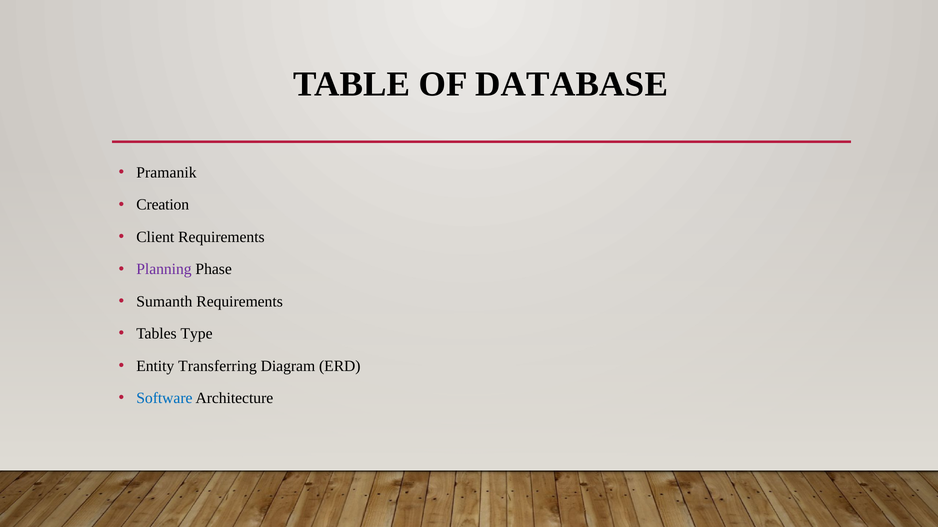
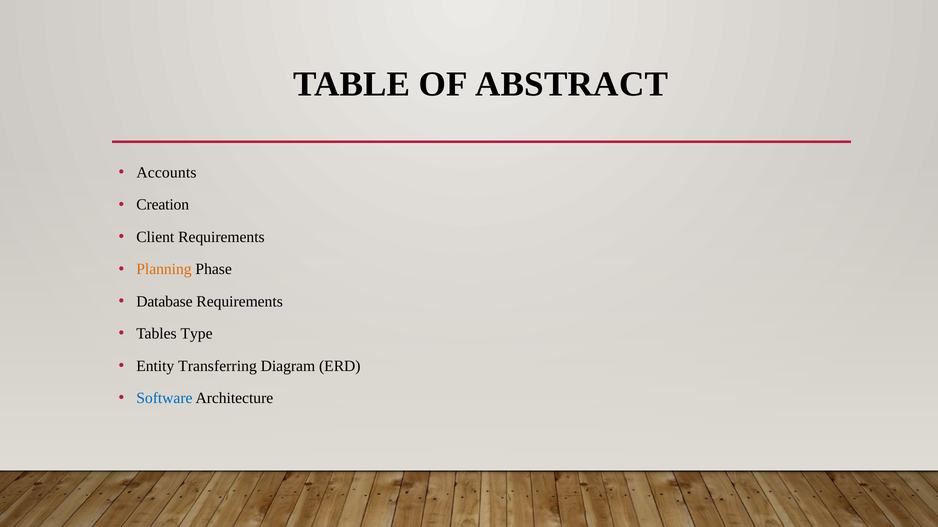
DATABASE: DATABASE -> ABSTRACT
Pramanik: Pramanik -> Accounts
Planning colour: purple -> orange
Sumanth: Sumanth -> Database
